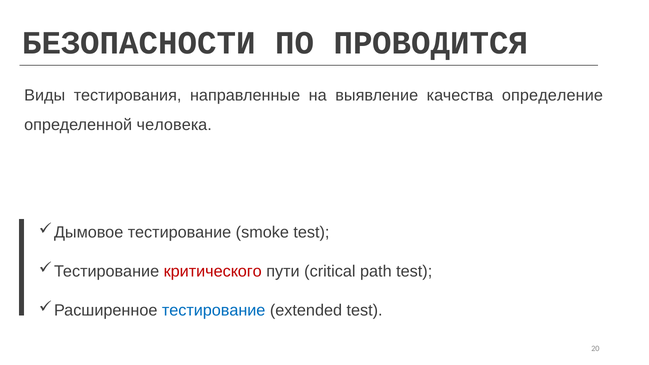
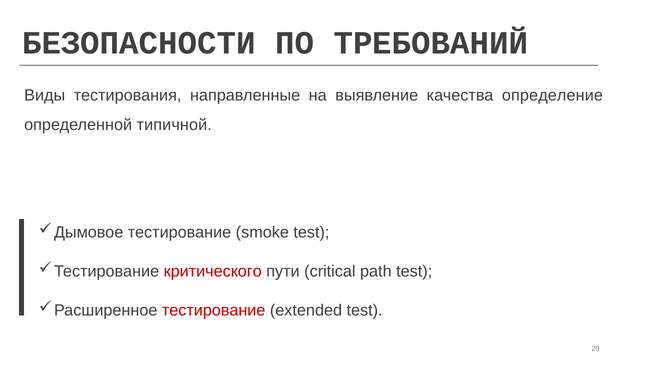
ПРОВОДИТСЯ: ПРОВОДИТСЯ -> ТРЕБОВАНИЙ
человека: человека -> типичной
тестирование at (214, 310) colour: blue -> red
